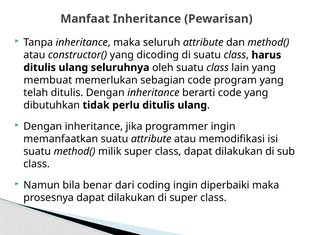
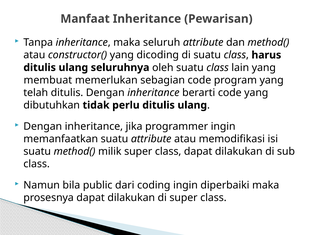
benar: benar -> public
